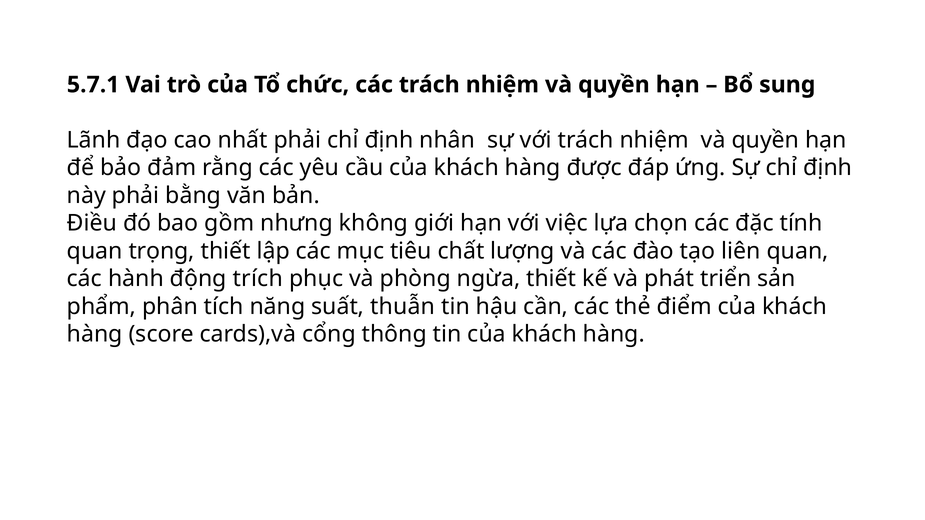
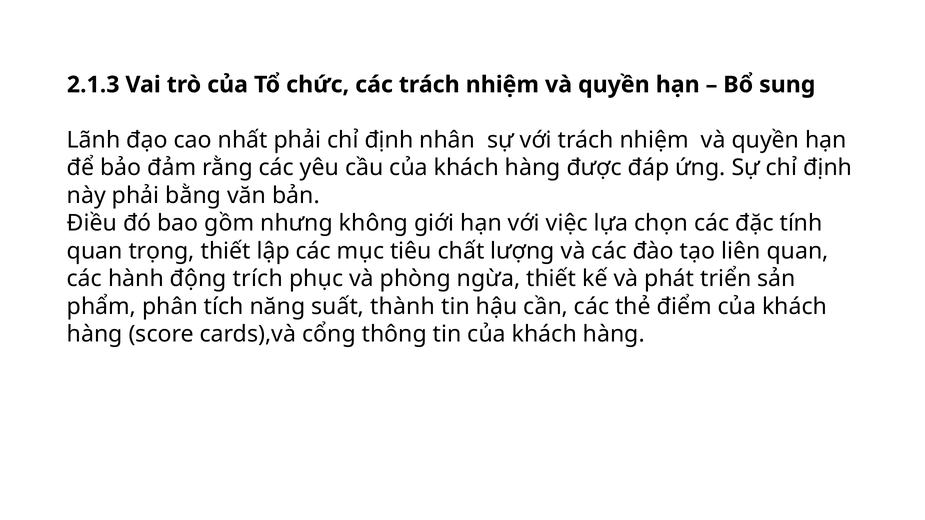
5.7.1: 5.7.1 -> 2.1.3
thuẫn: thuẫn -> thành
